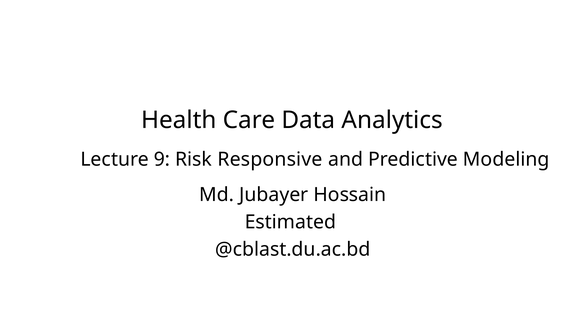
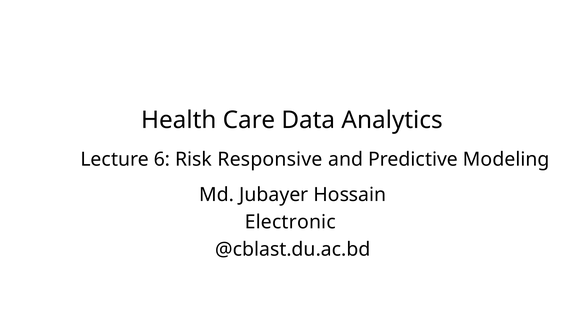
9: 9 -> 6
Estimated: Estimated -> Electronic
